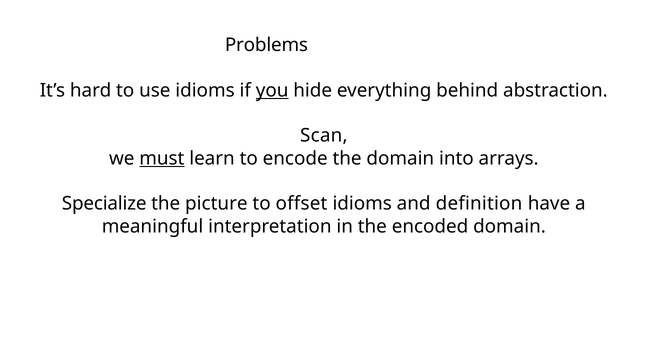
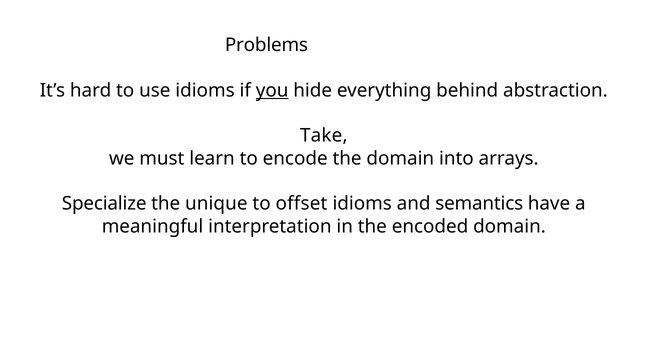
Scan: Scan -> Take
must underline: present -> none
picture: picture -> unique
definition: definition -> semantics
